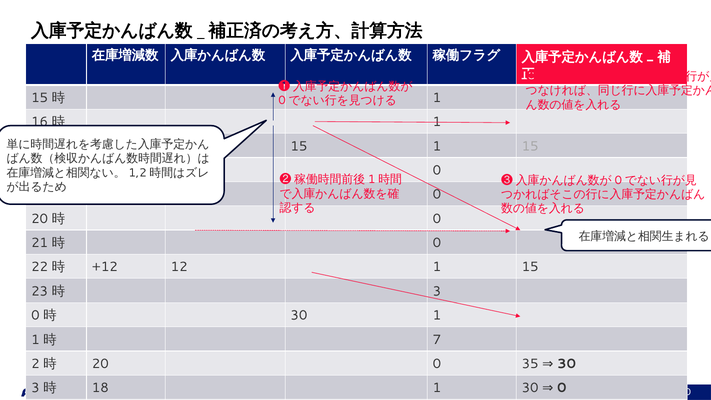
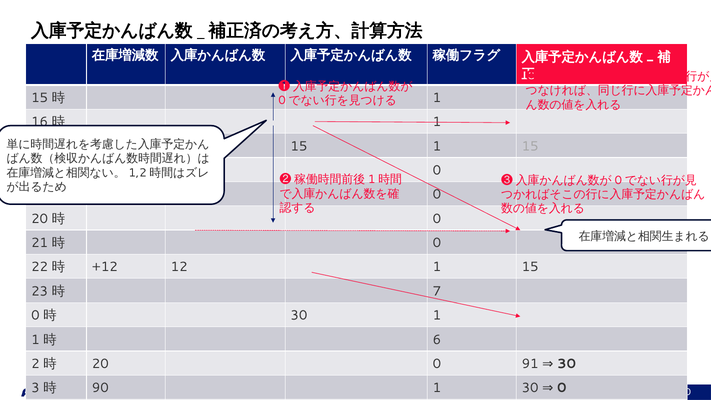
3 at (437, 291): 3 -> 7
7: 7 -> 6
35: 35 -> 91
18 at (100, 388): 18 -> 90
